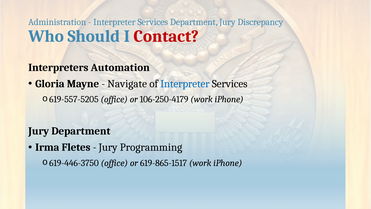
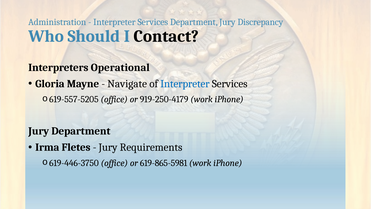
Contact colour: red -> black
Automation: Automation -> Operational
106-250-4179: 106-250-4179 -> 919-250-4179
Programming: Programming -> Requirements
619-865-1517: 619-865-1517 -> 619-865-5981
